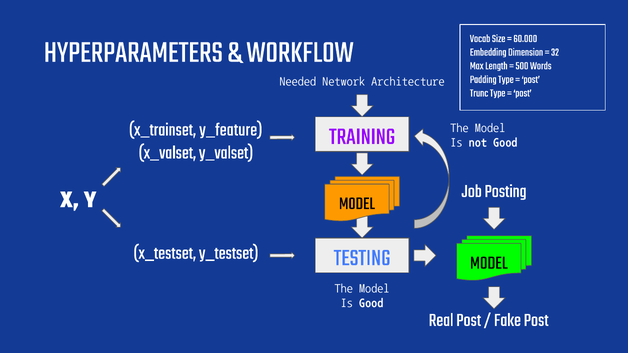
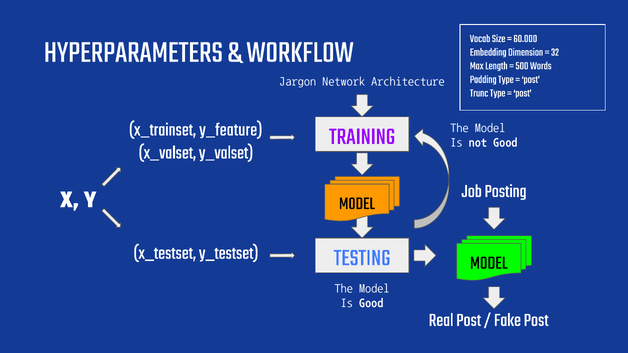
Needed: Needed -> Jargon
